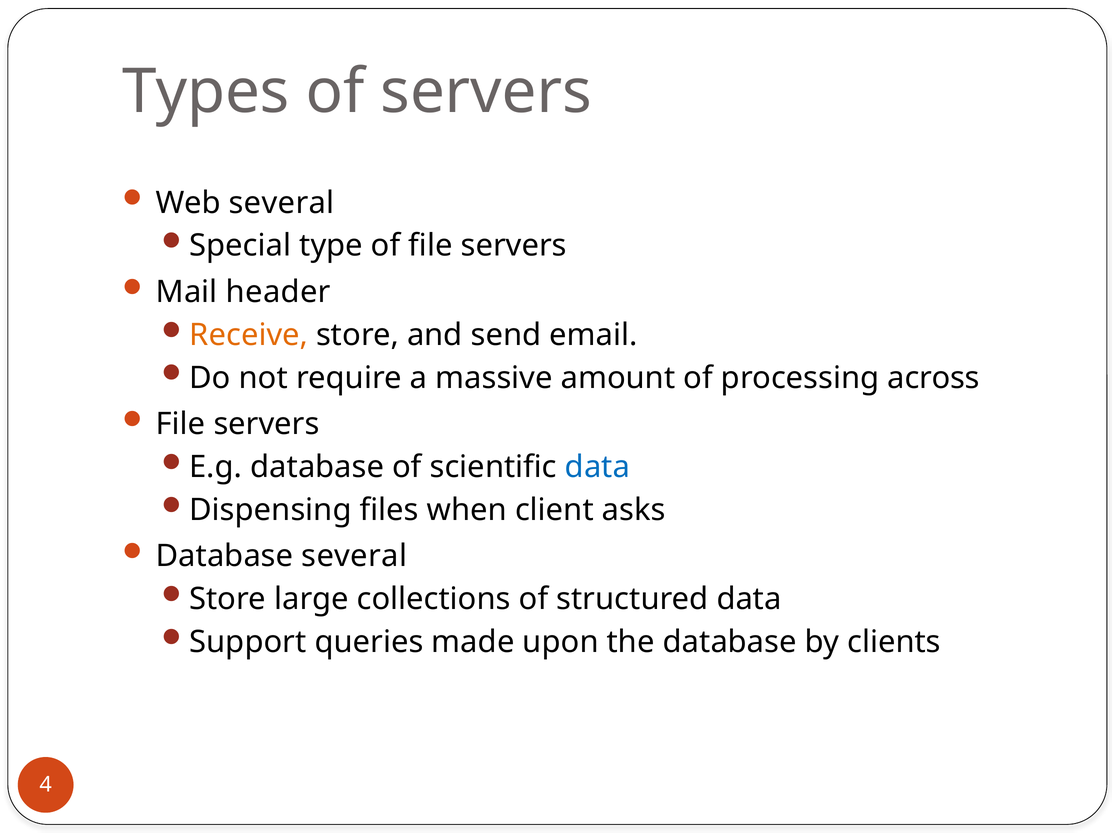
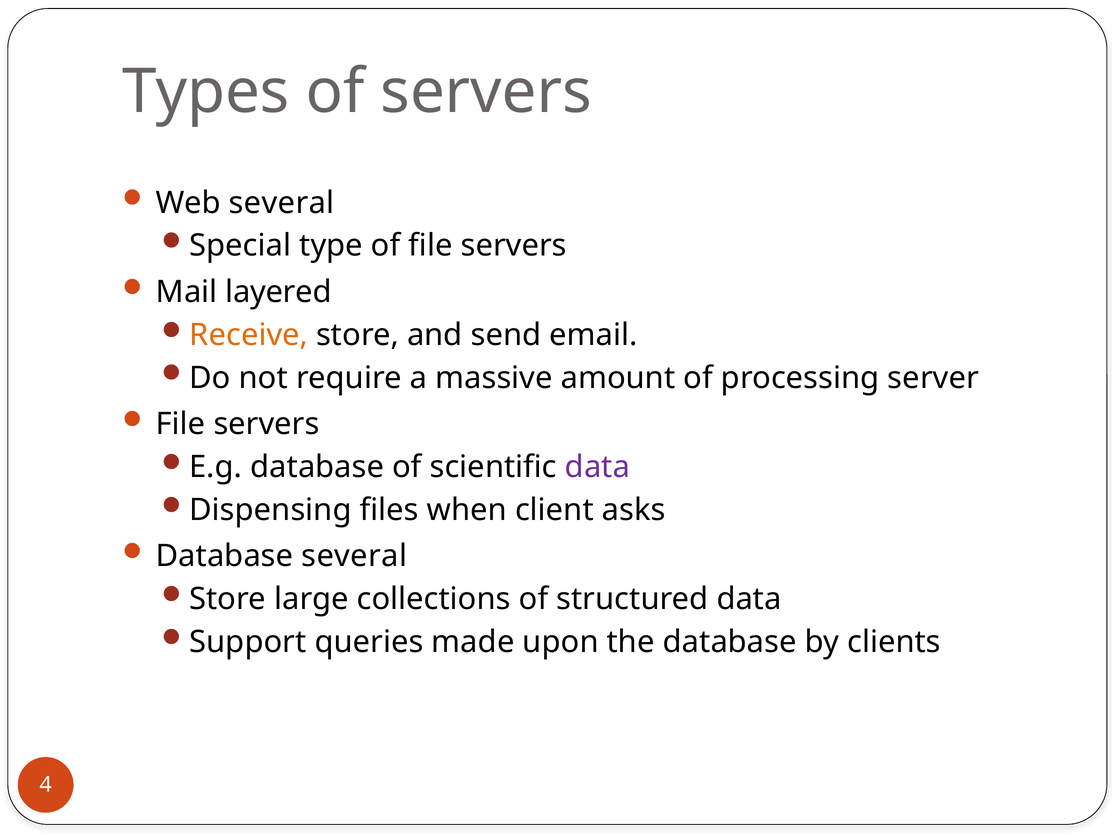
header: header -> layered
across: across -> server
data at (598, 467) colour: blue -> purple
